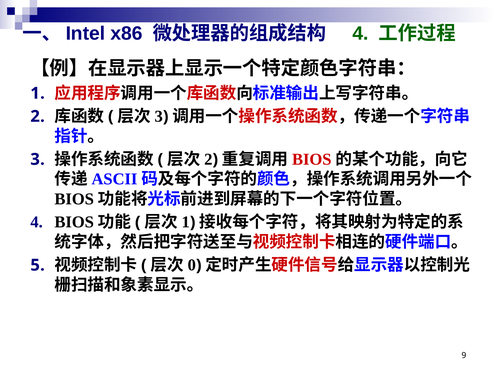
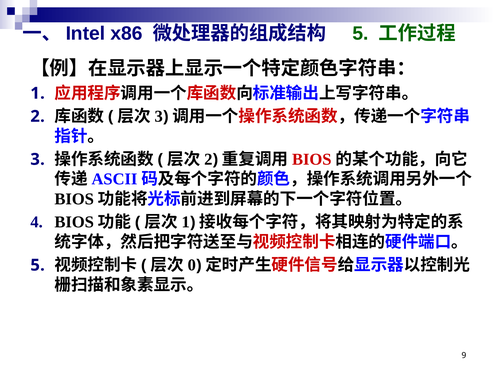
4 at (361, 33): 4 -> 5
